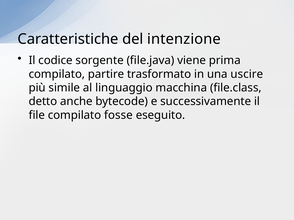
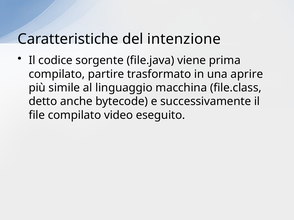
uscire: uscire -> aprire
fosse: fosse -> video
